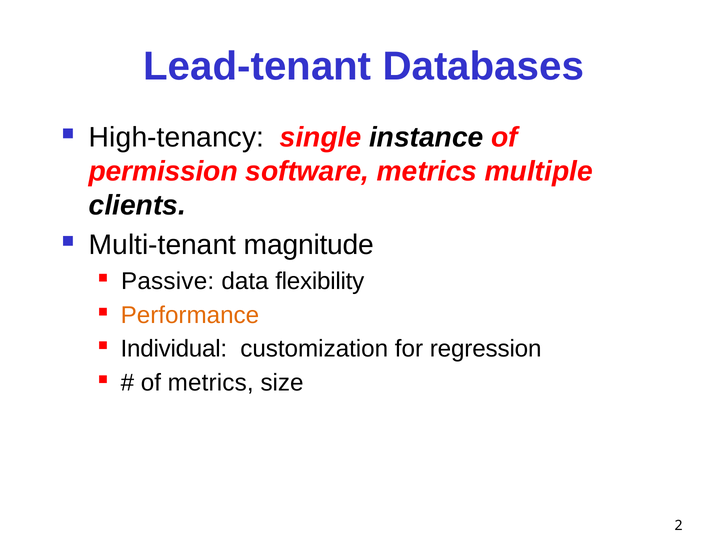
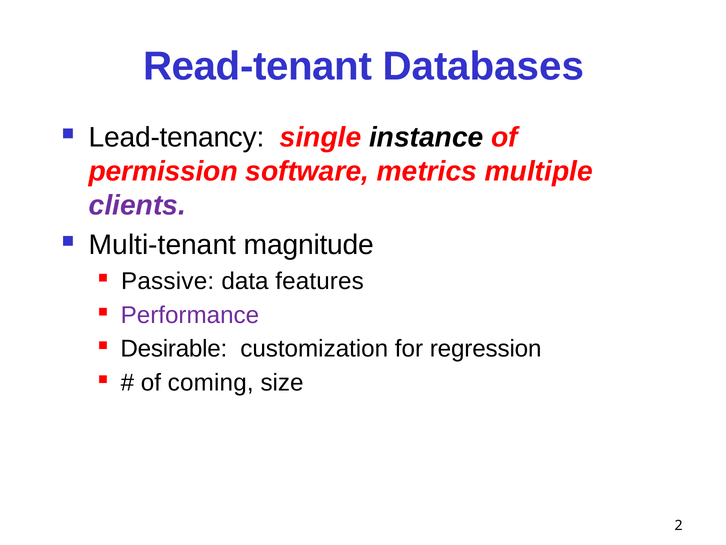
Lead-tenant: Lead-tenant -> Read-tenant
High-tenancy: High-tenancy -> Lead-tenancy
clients colour: black -> purple
flexibility: flexibility -> features
Performance colour: orange -> purple
Individual: Individual -> Desirable
of metrics: metrics -> coming
